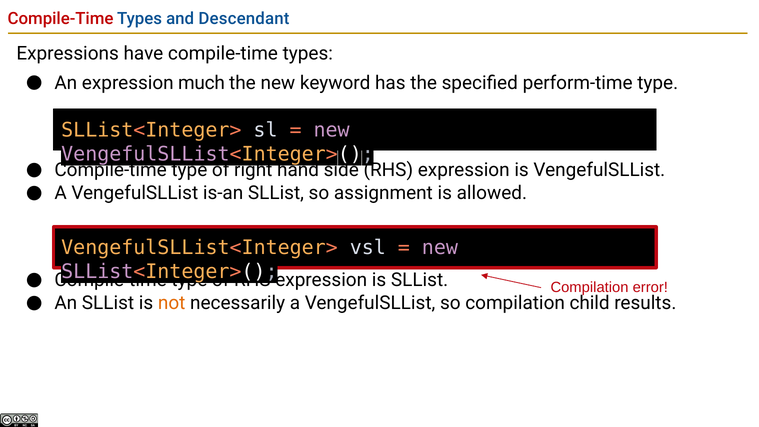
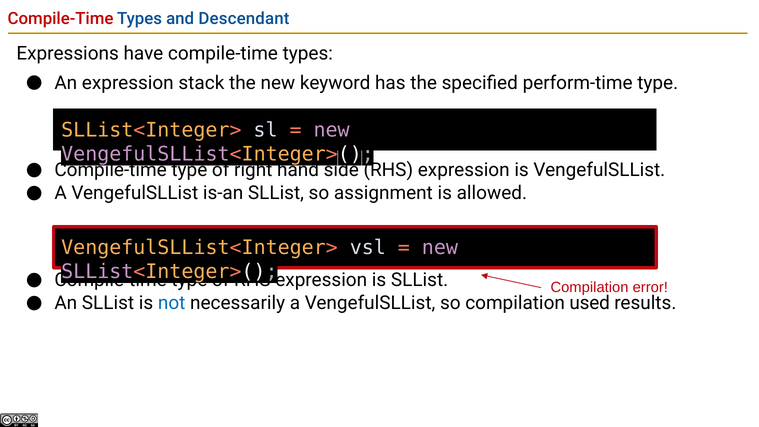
much: much -> stack
not colour: orange -> blue
child: child -> used
